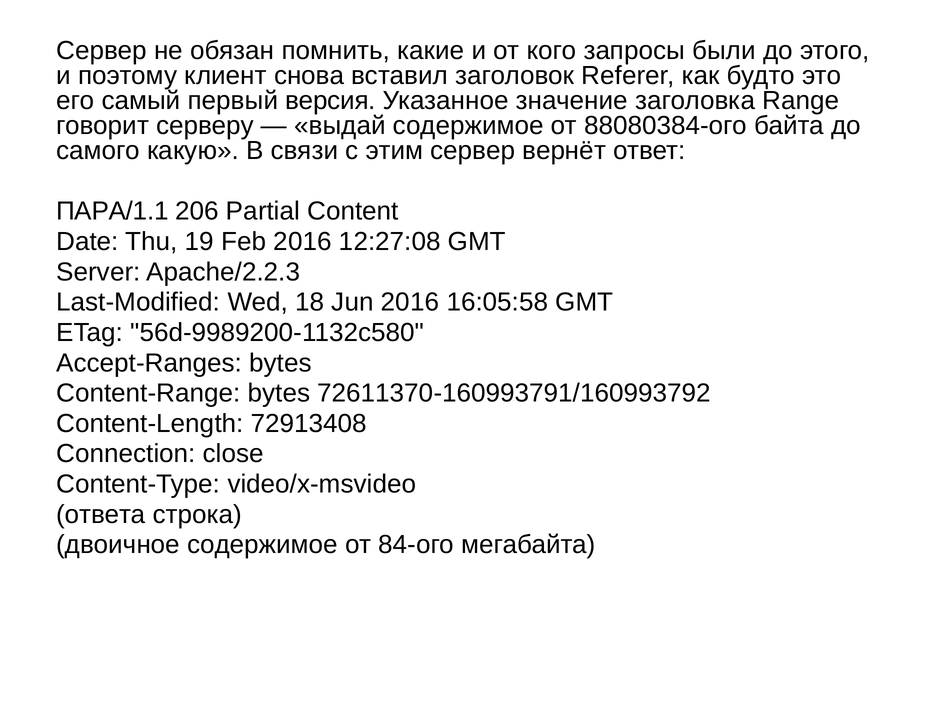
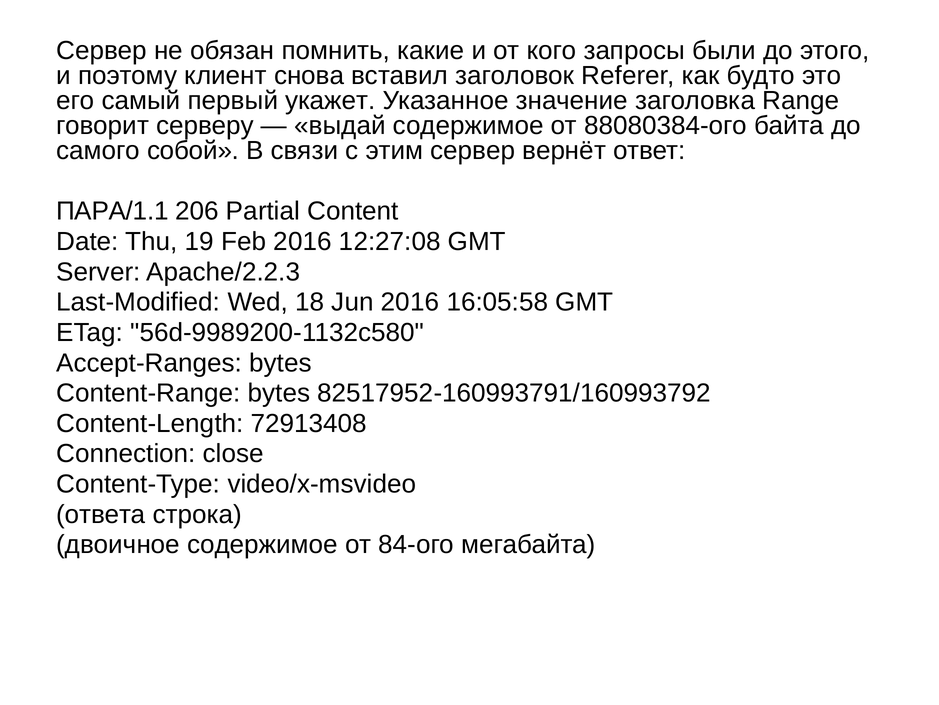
версия: версия -> укажет
какую: какую -> собой
72611370-160993791/160993792: 72611370-160993791/160993792 -> 82517952-160993791/160993792
